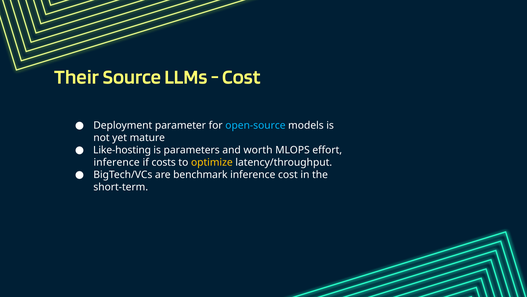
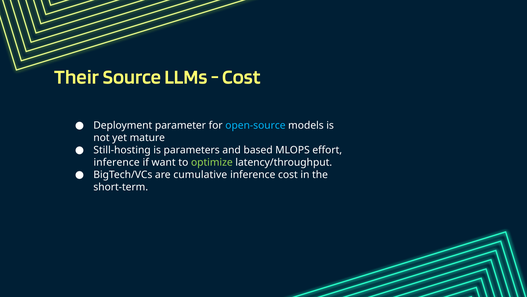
Like-hosting: Like-hosting -> Still-hosting
worth: worth -> based
costs: costs -> want
optimize colour: yellow -> light green
benchmark: benchmark -> cumulative
